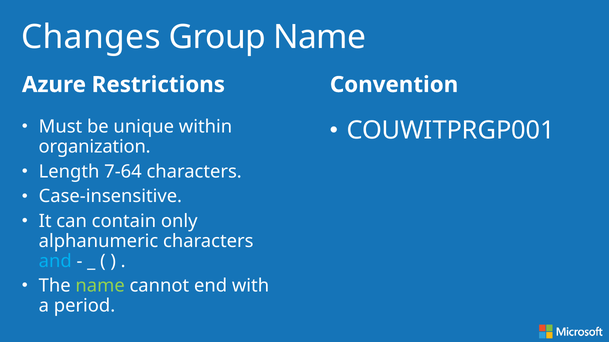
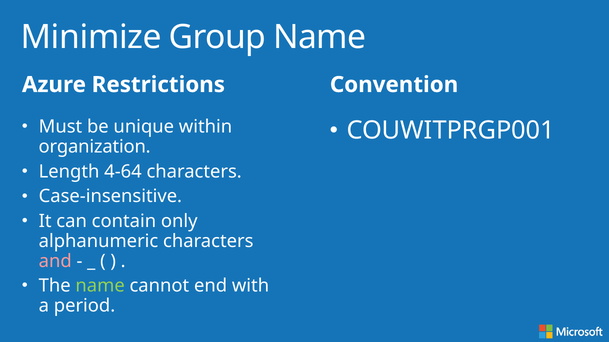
Changes: Changes -> Minimize
7-64: 7-64 -> 4-64
and colour: light blue -> pink
